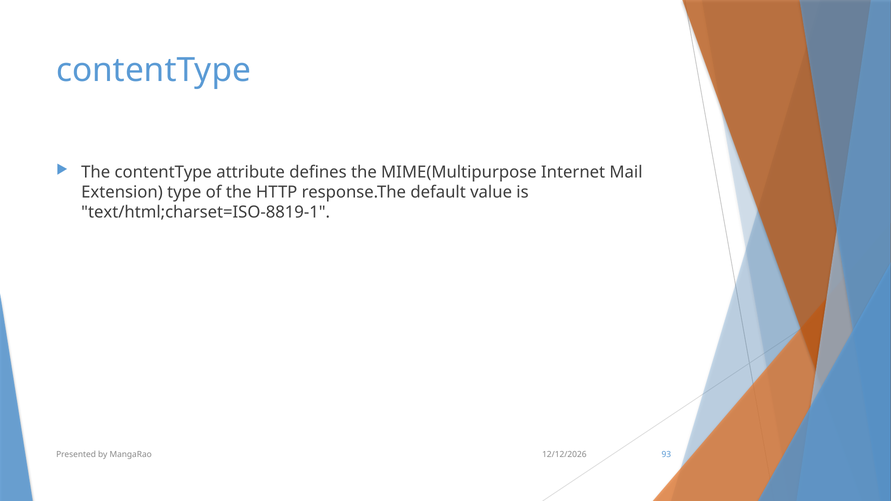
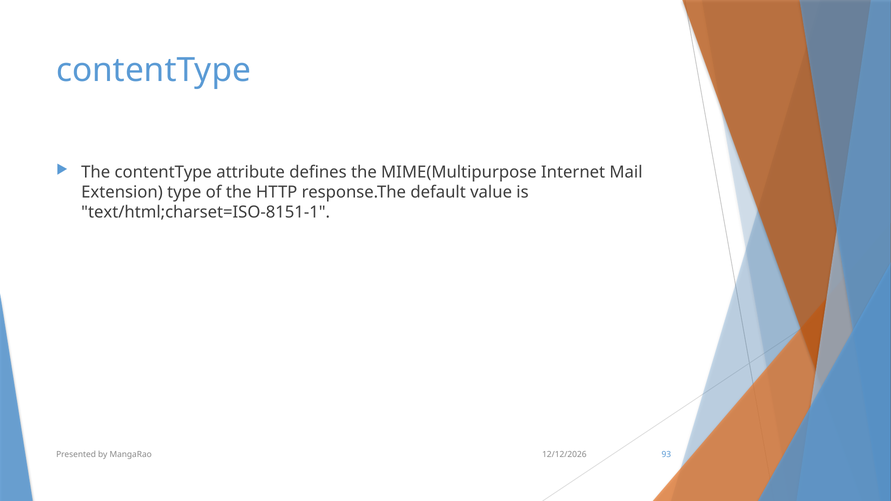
text/html;charset=ISO-8819-1: text/html;charset=ISO-8819-1 -> text/html;charset=ISO-8151-1
